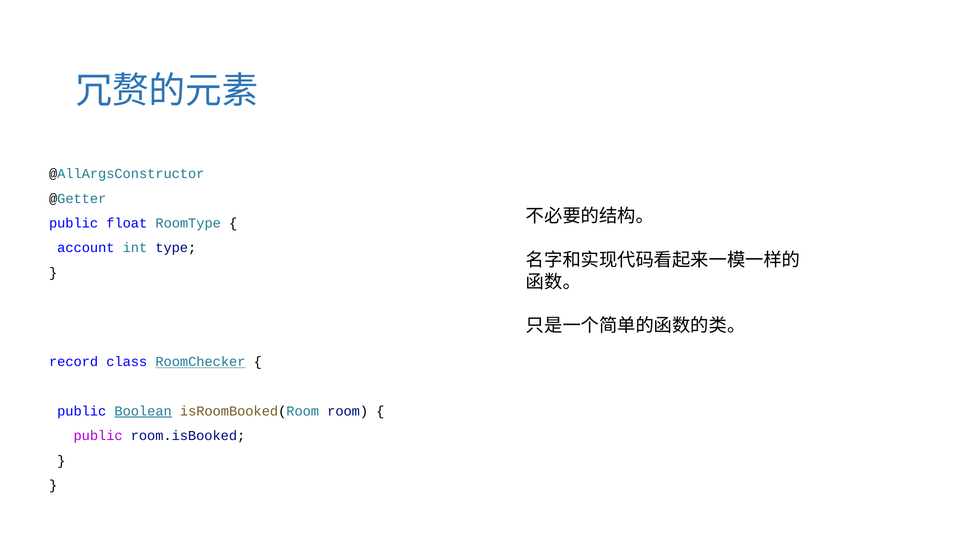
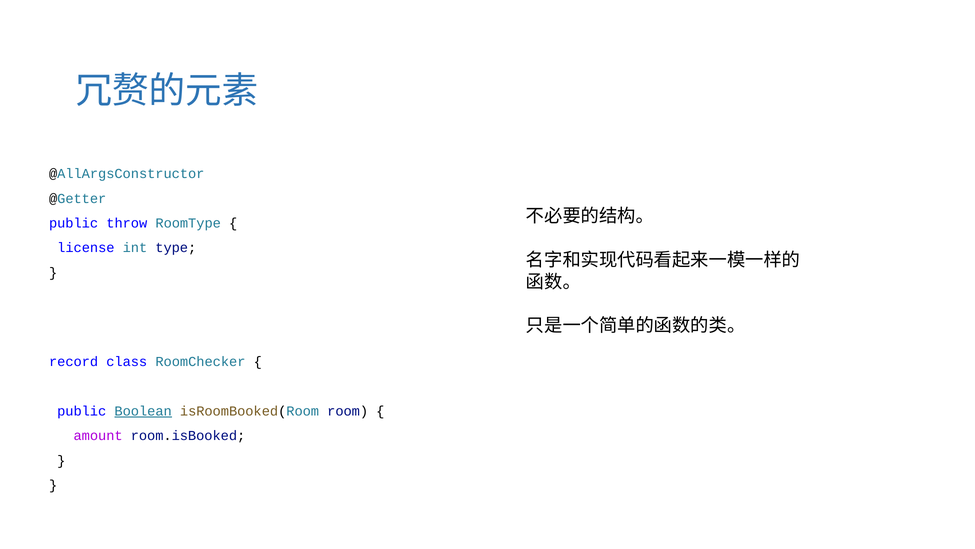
float: float -> throw
account: account -> license
RoomChecker underline: present -> none
public at (98, 435): public -> amount
